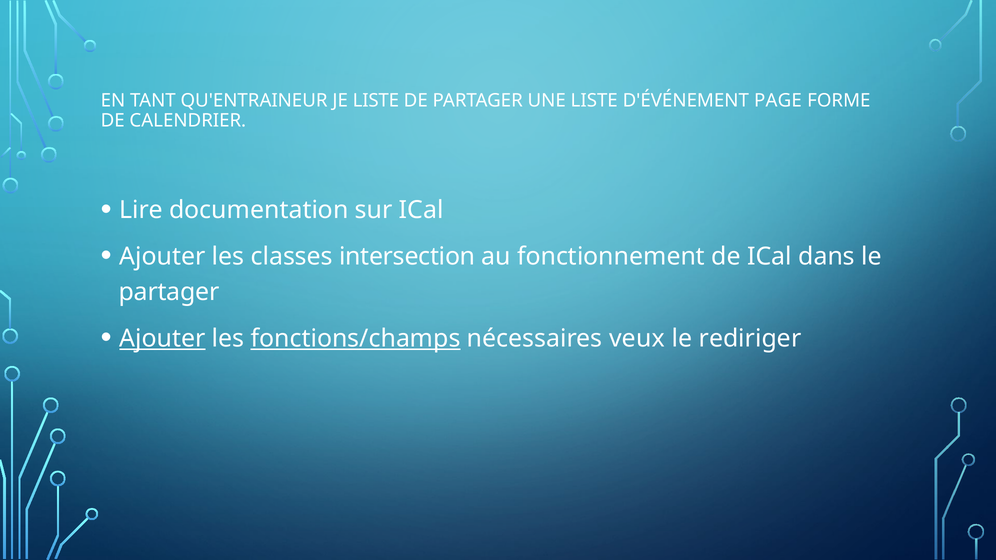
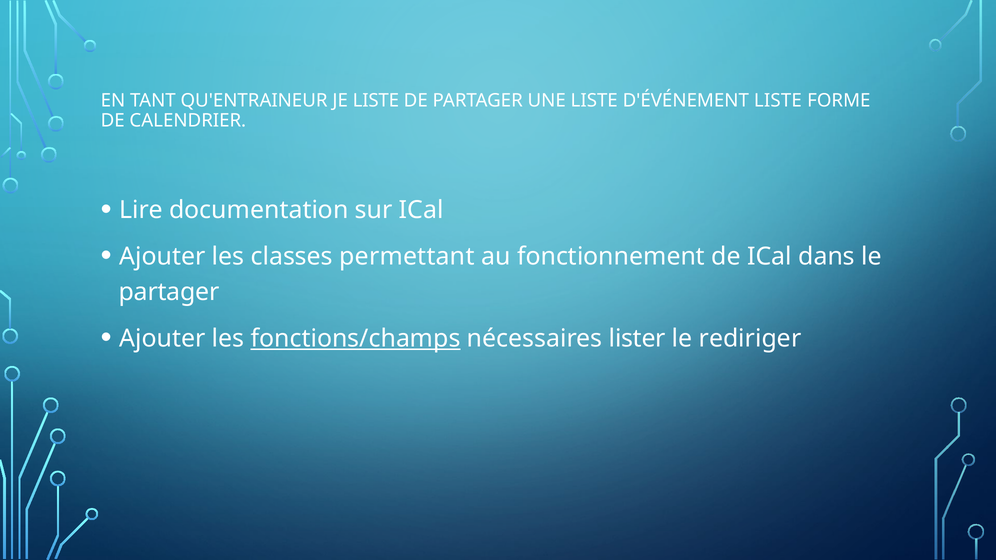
D'ÉVÉNEMENT PAGE: PAGE -> LISTE
intersection: intersection -> permettant
Ajouter at (162, 338) underline: present -> none
veux: veux -> lister
